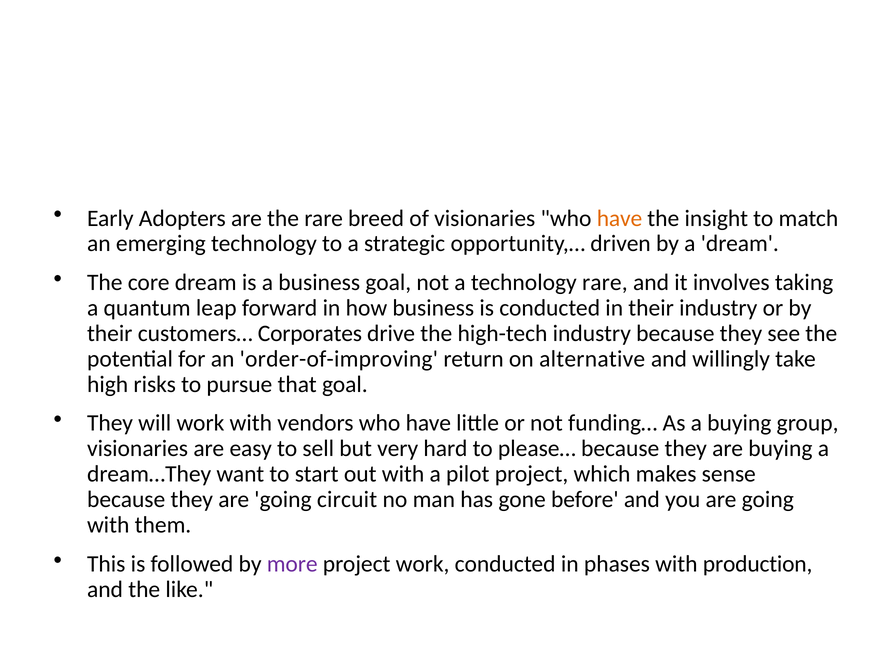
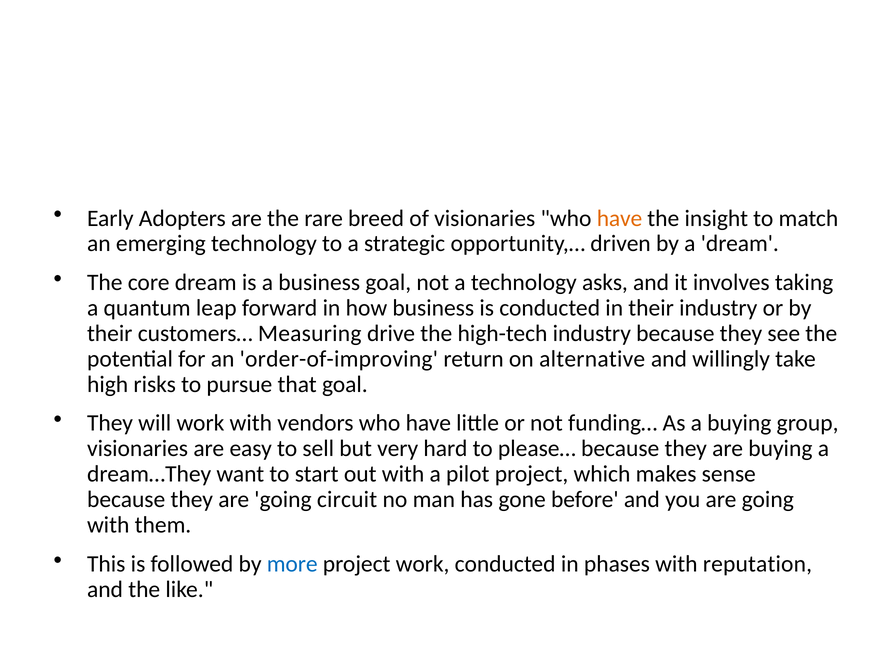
technology rare: rare -> asks
Corporates: Corporates -> Measuring
more colour: purple -> blue
production: production -> reputation
